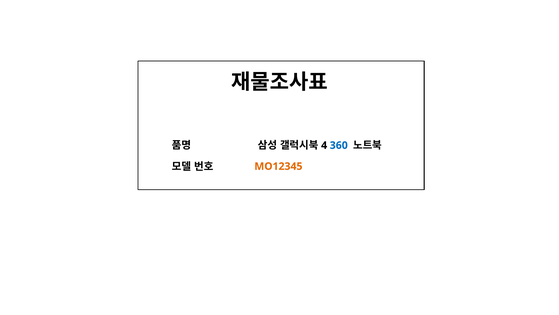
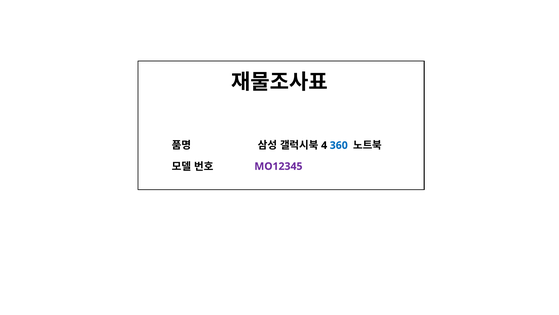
MO12345 colour: orange -> purple
